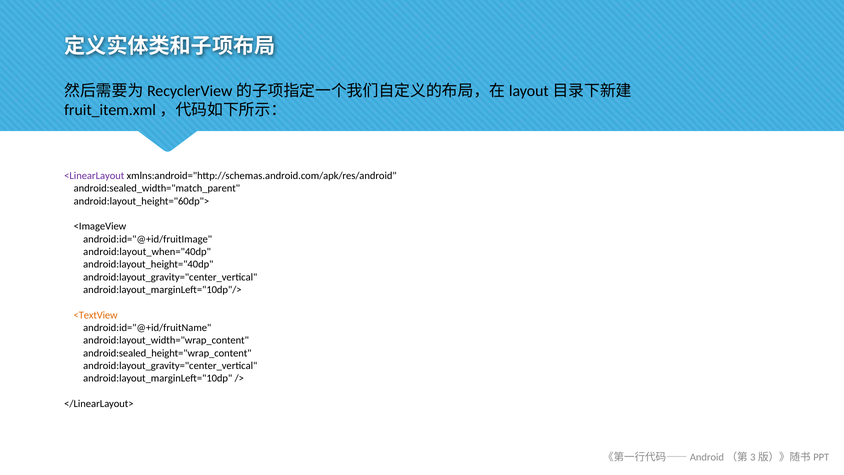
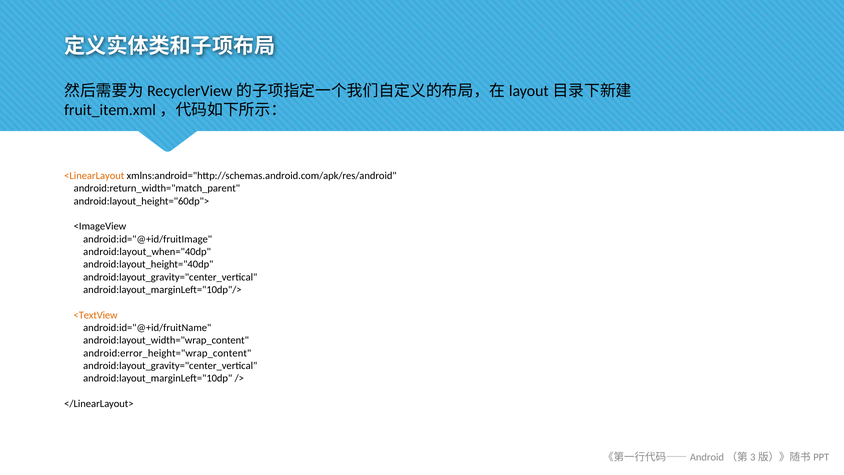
<LinearLayout colour: purple -> orange
android:sealed_width="match_parent: android:sealed_width="match_parent -> android:return_width="match_parent
android:sealed_height="wrap_content: android:sealed_height="wrap_content -> android:error_height="wrap_content
